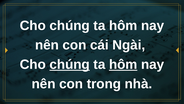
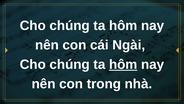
chúng at (70, 64) underline: present -> none
